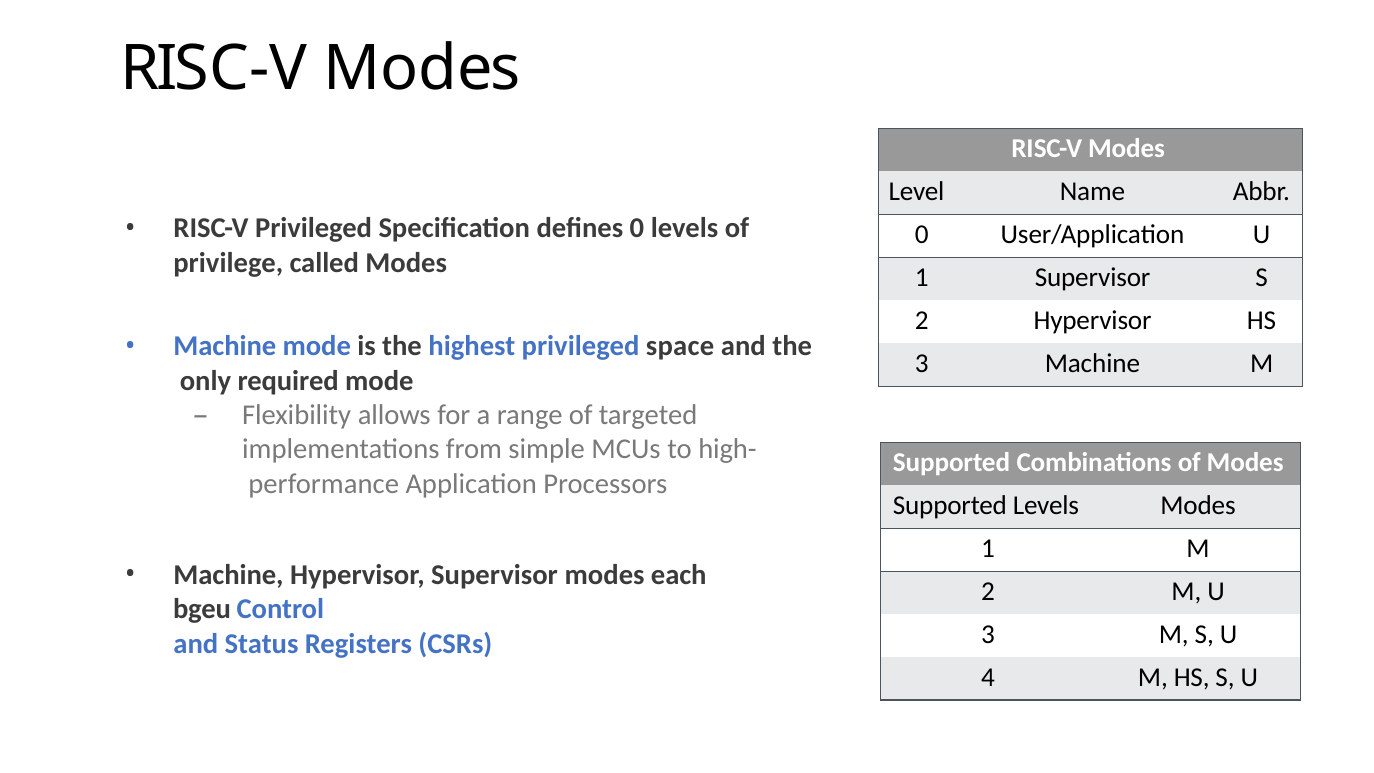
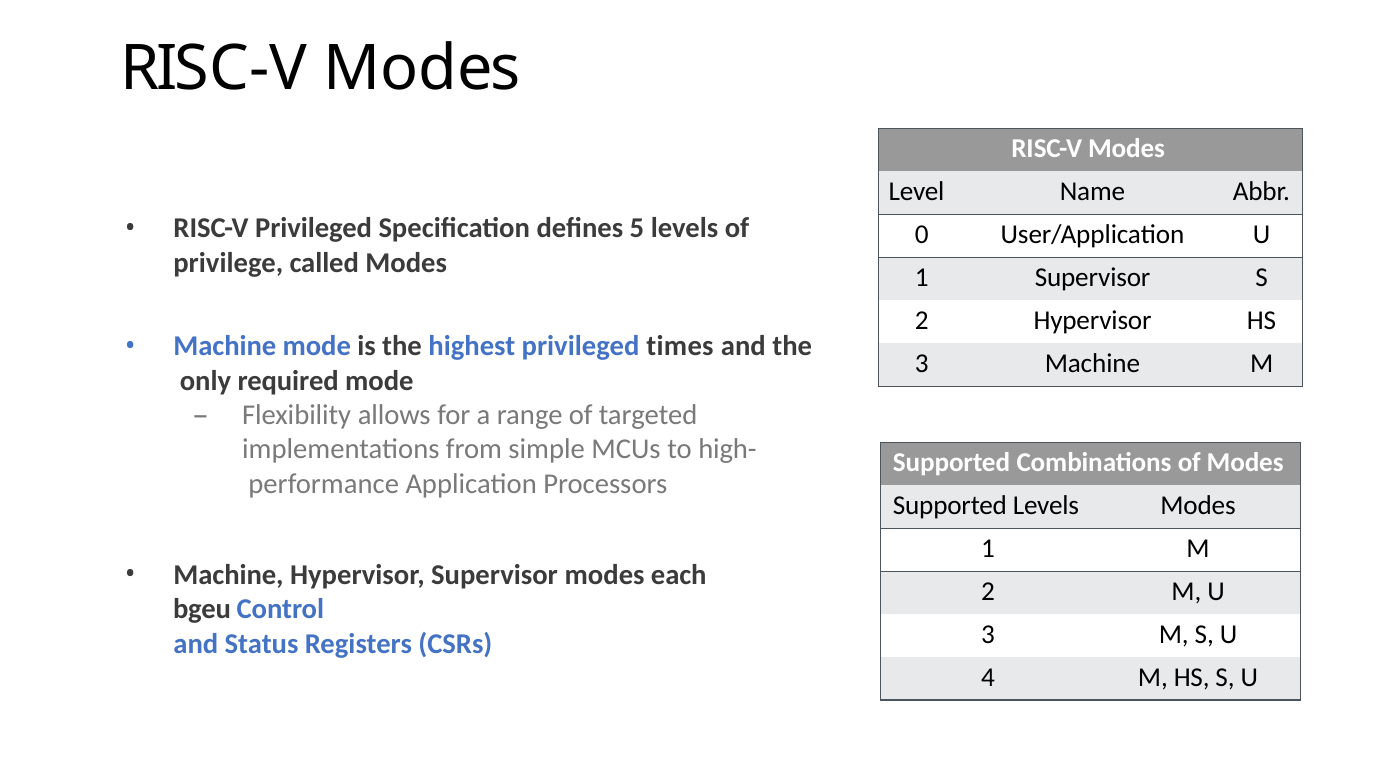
defines 0: 0 -> 5
space: space -> times
